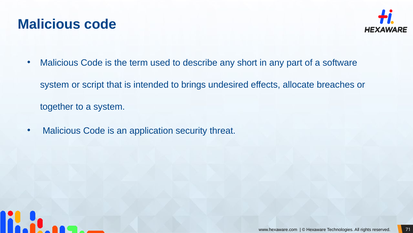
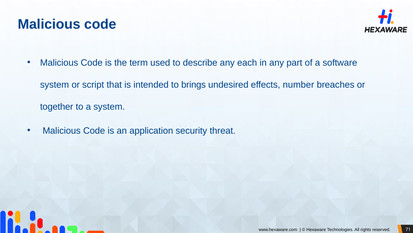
short: short -> each
allocate: allocate -> number
